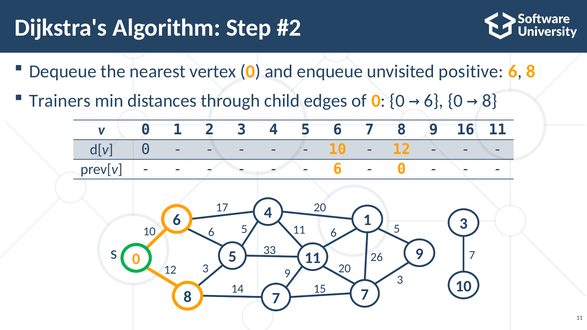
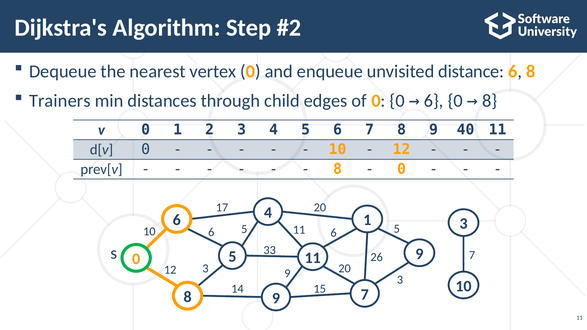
positive: positive -> distance
16: 16 -> 40
6 at (338, 169): 6 -> 8
7 at (276, 298): 7 -> 9
